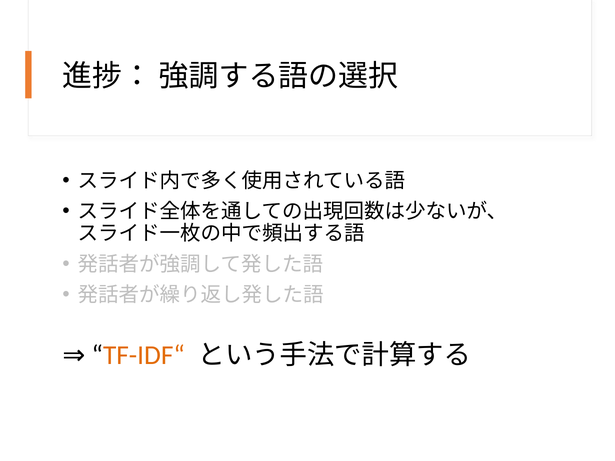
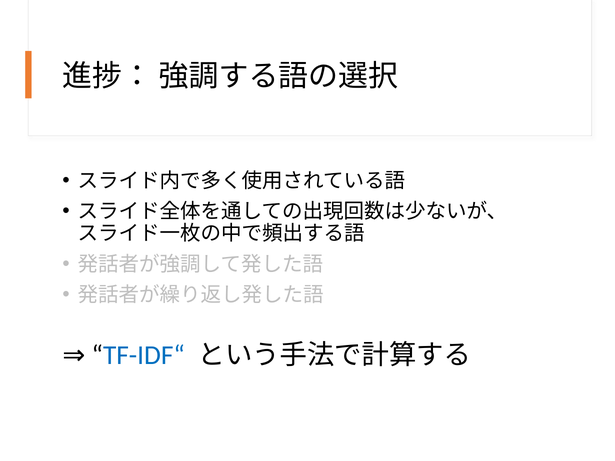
TF-IDF“ colour: orange -> blue
